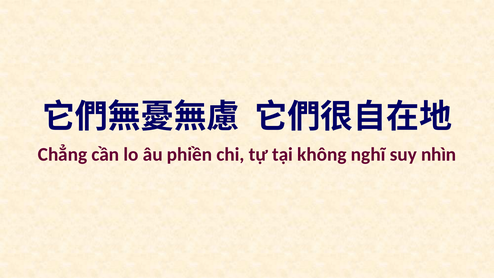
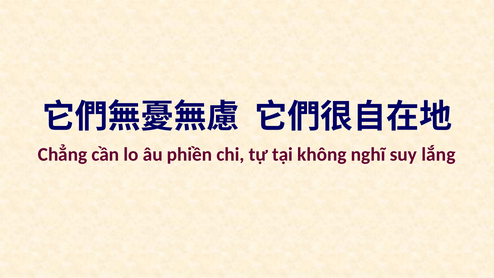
nhìn: nhìn -> lắng
